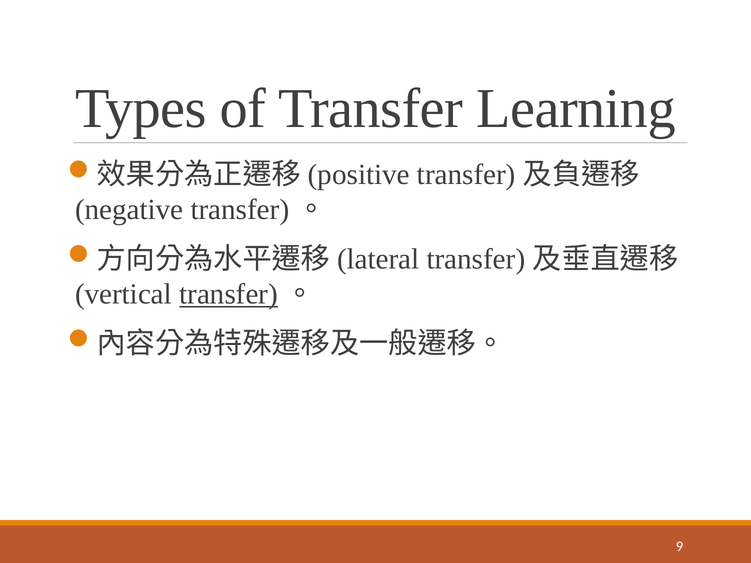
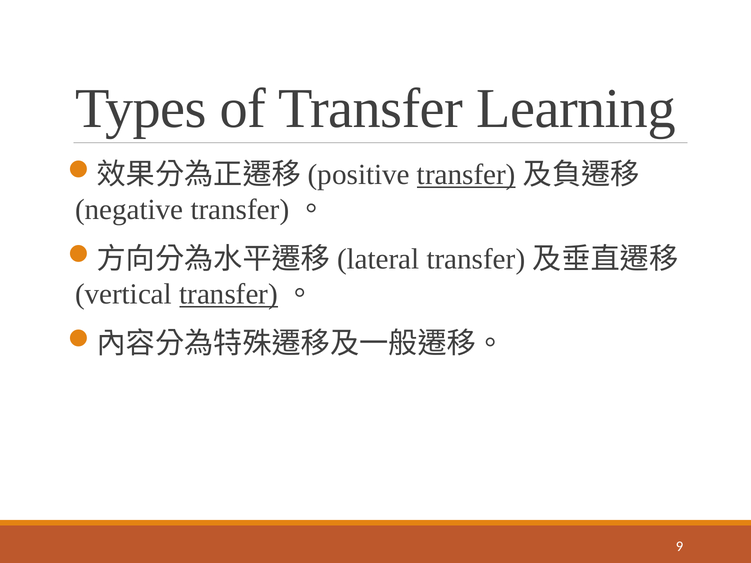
transfer at (466, 175) underline: none -> present
